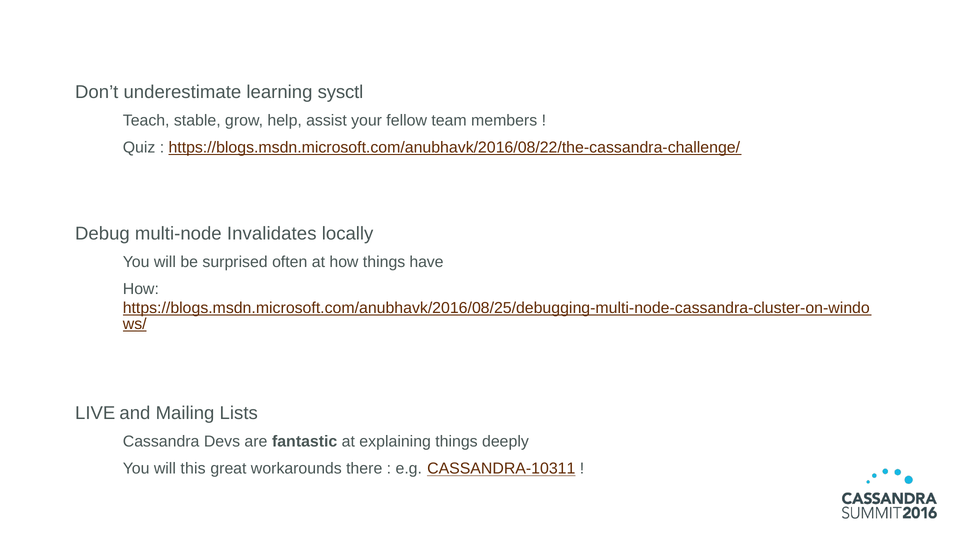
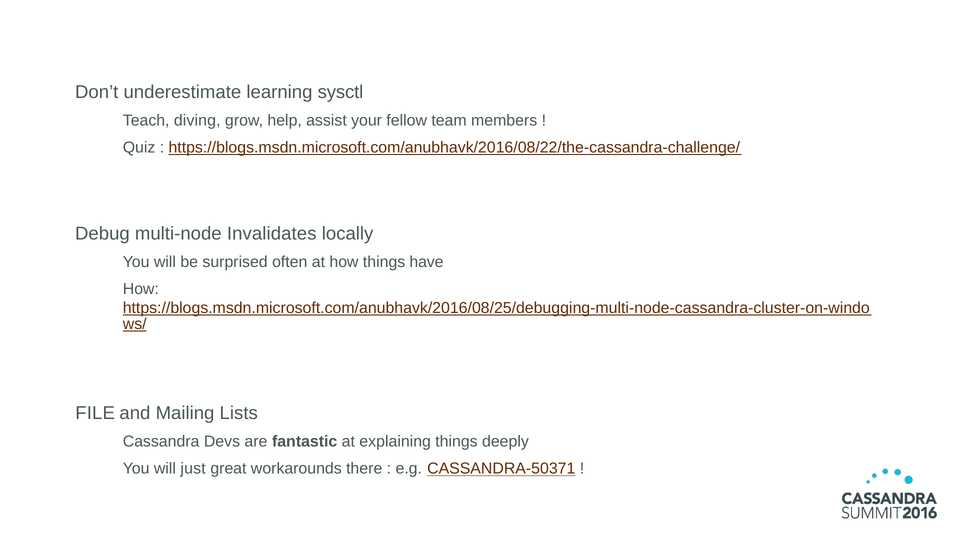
stable: stable -> diving
LIVE: LIVE -> FILE
this: this -> just
CASSANDRA-10311: CASSANDRA-10311 -> CASSANDRA-50371
